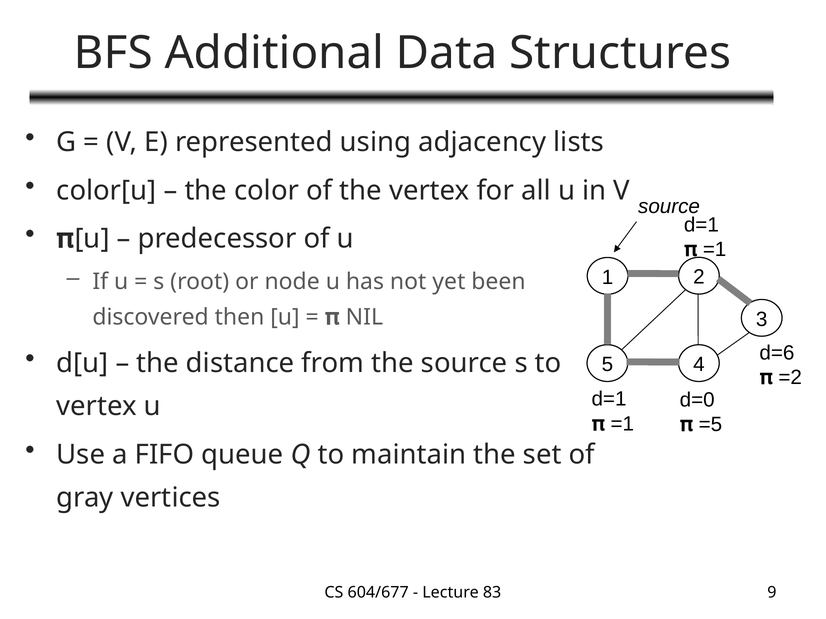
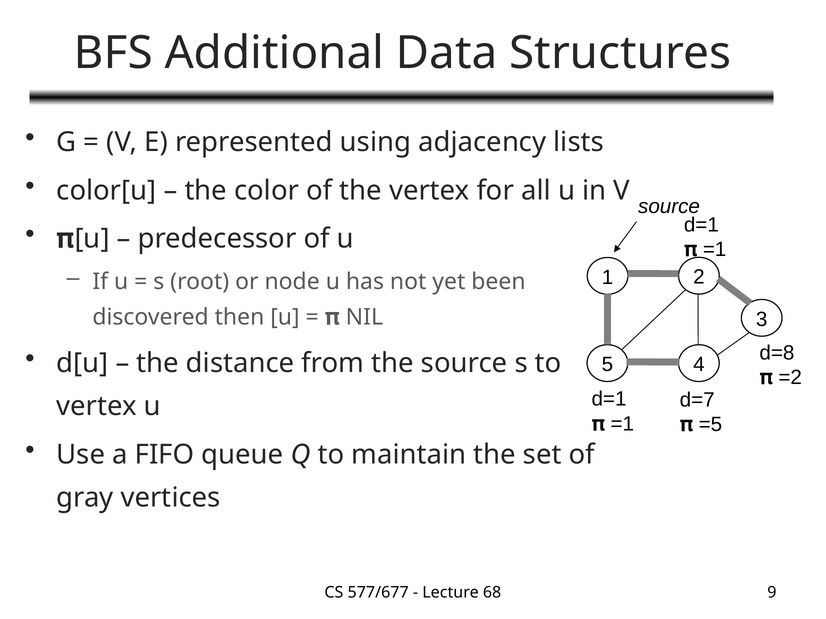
d=6: d=6 -> d=8
d=0: d=0 -> d=7
604/677: 604/677 -> 577/677
83: 83 -> 68
